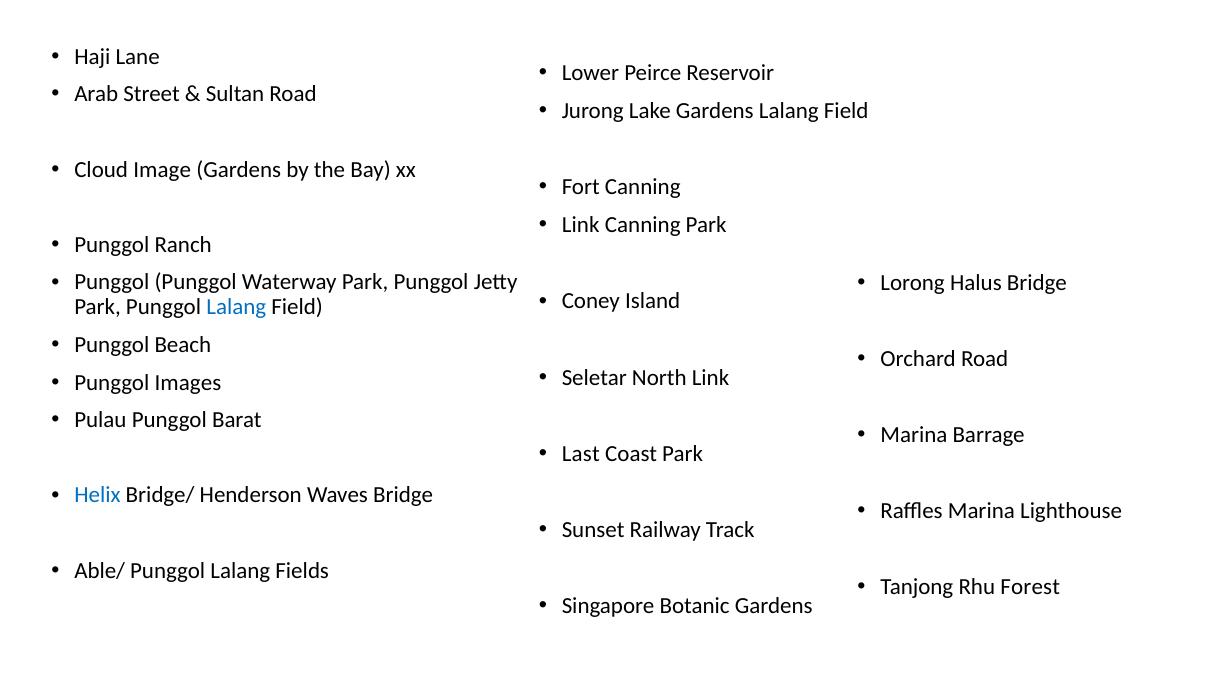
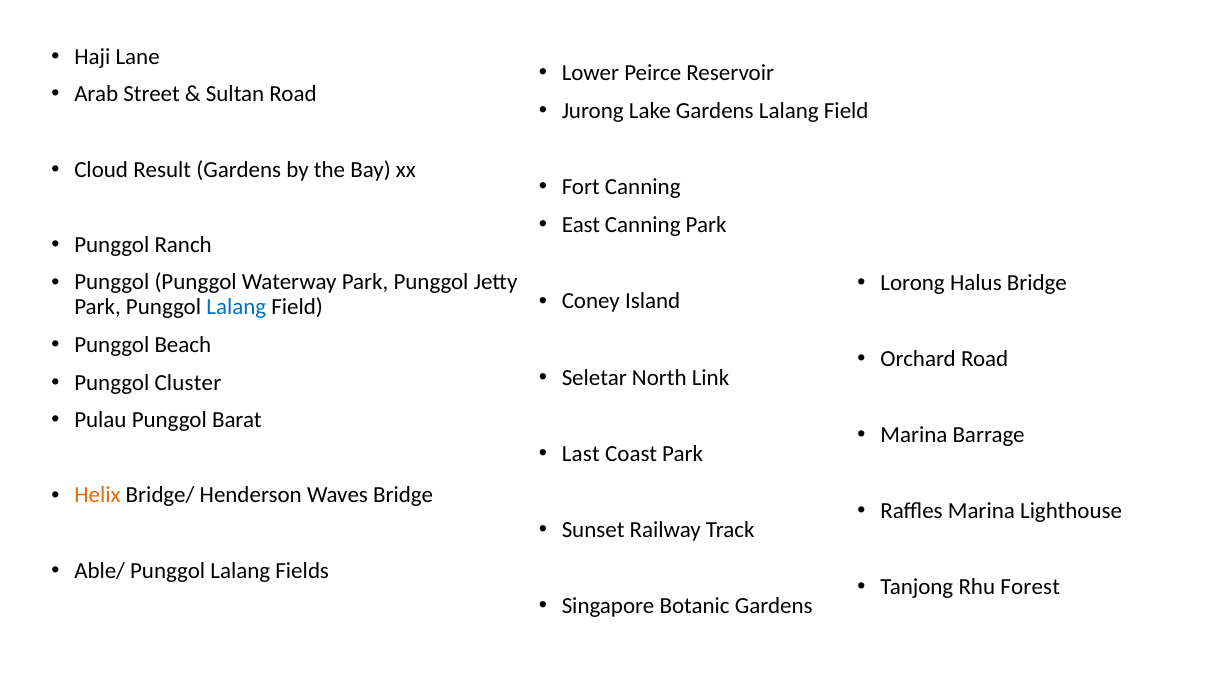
Image: Image -> Result
Link at (581, 225): Link -> East
Images: Images -> Cluster
Helix colour: blue -> orange
